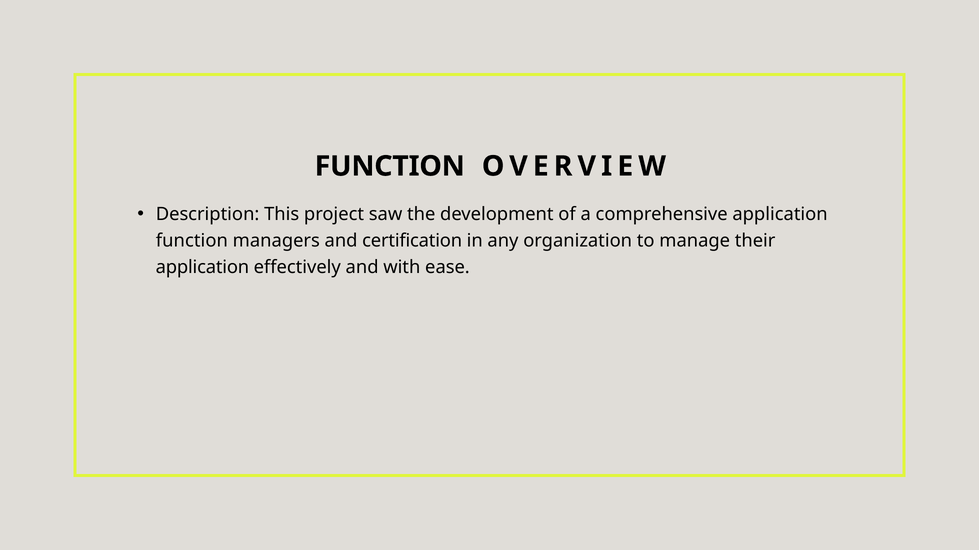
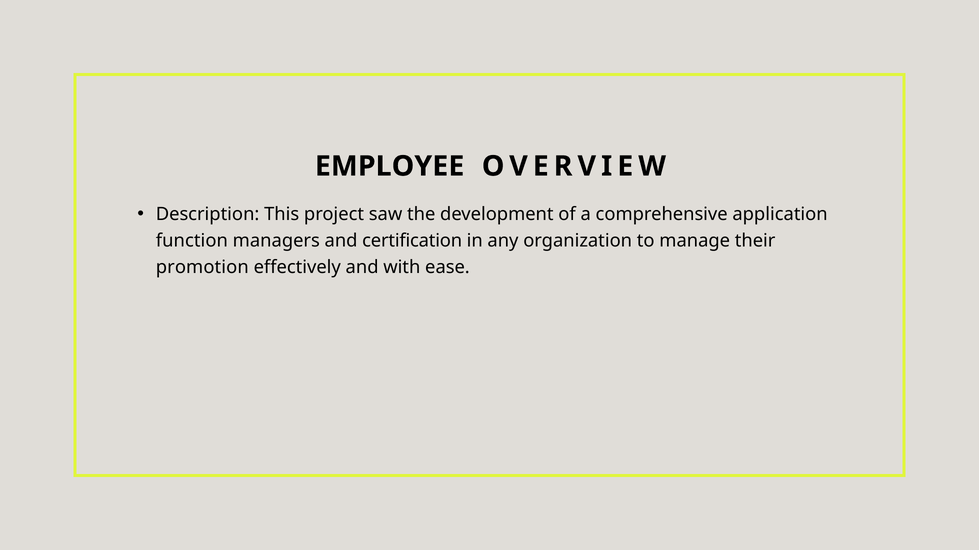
FUNCTION at (390, 166): FUNCTION -> EMPLOYEE
application at (202, 267): application -> promotion
